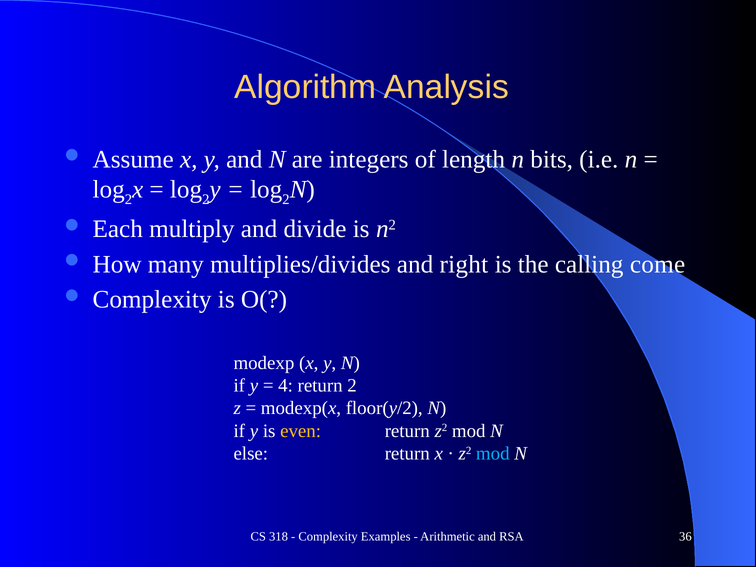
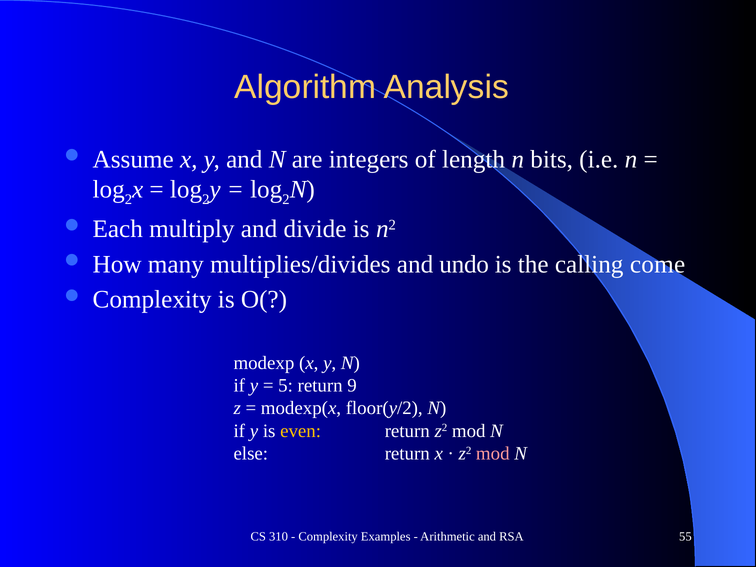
right: right -> undo
4: 4 -> 5
return 2: 2 -> 9
mod at (493, 454) colour: light blue -> pink
318: 318 -> 310
36: 36 -> 55
